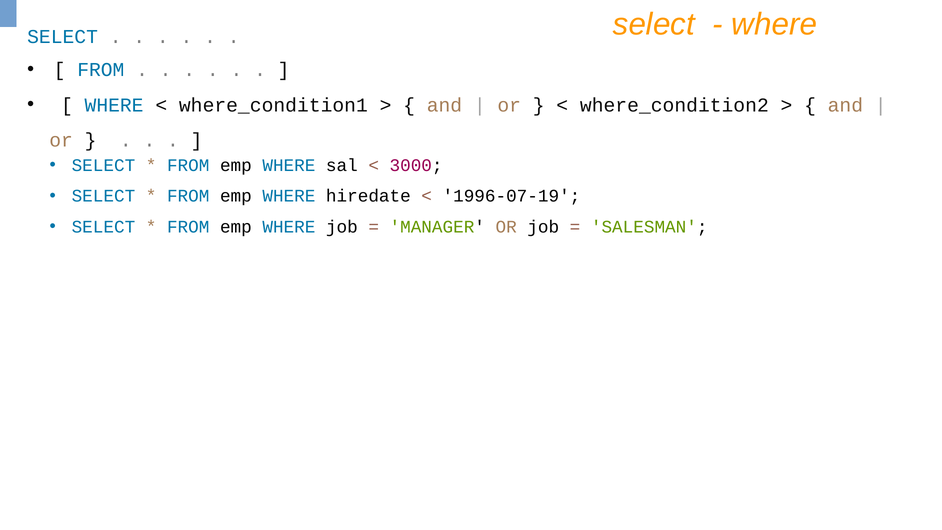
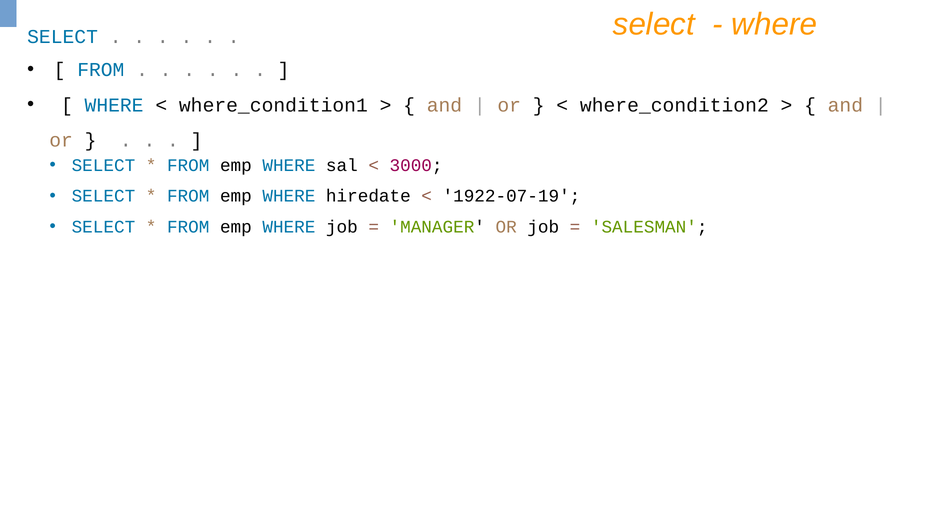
1996-07-19: 1996-07-19 -> 1922-07-19
